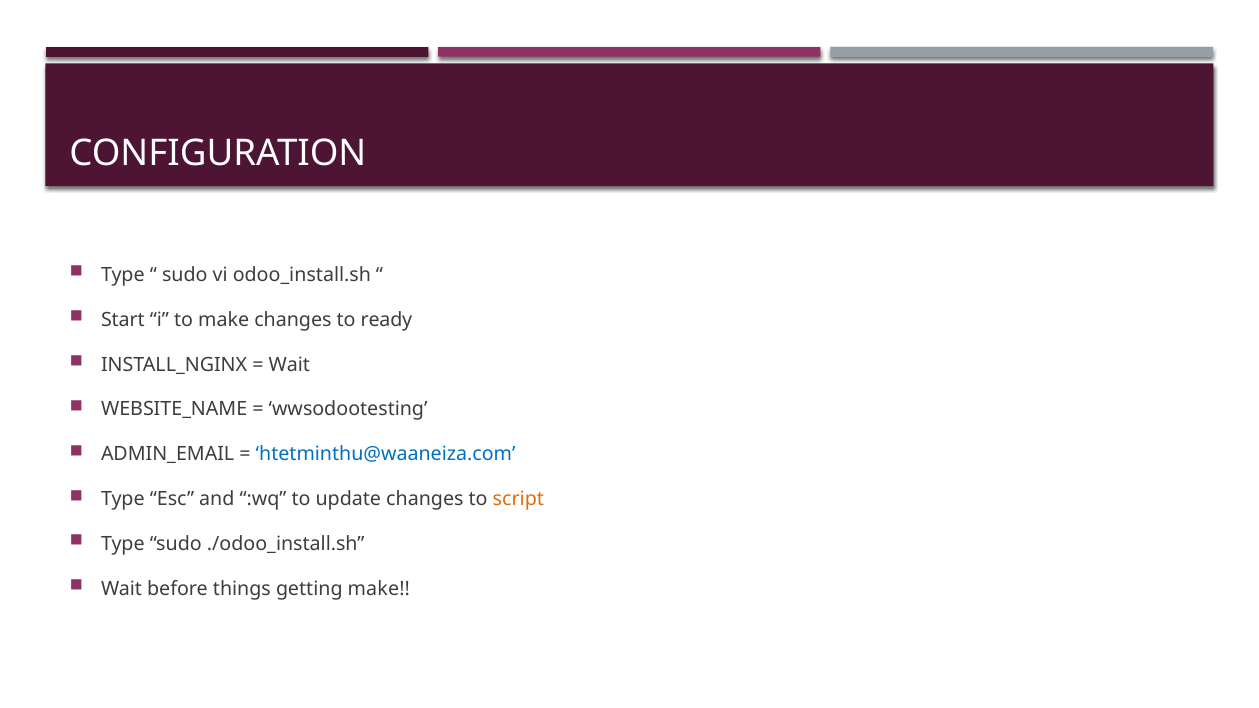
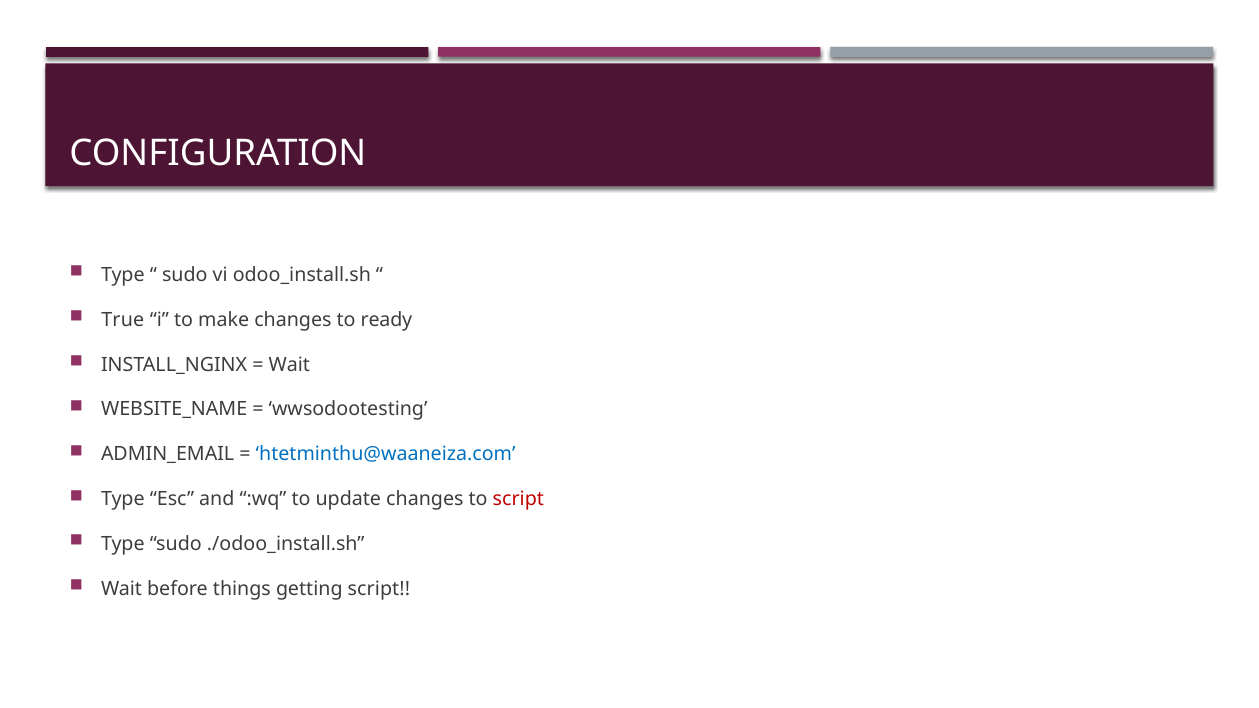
Start: Start -> True
script at (518, 499) colour: orange -> red
getting make: make -> script
